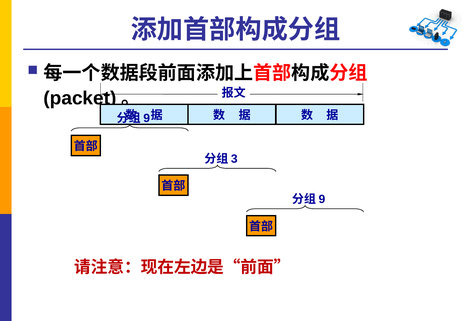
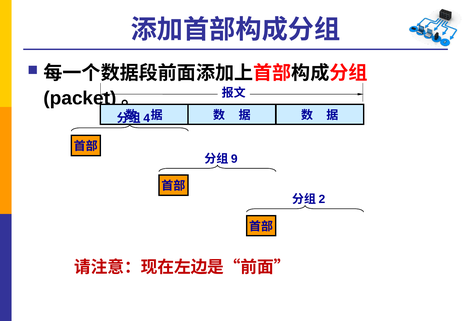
9 at (147, 118): 9 -> 4
3: 3 -> 9
9 at (322, 199): 9 -> 2
